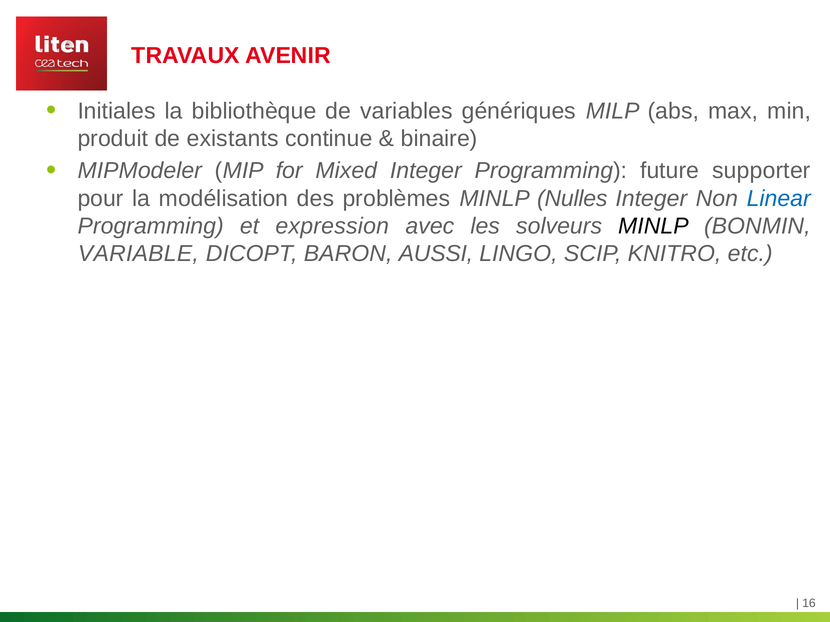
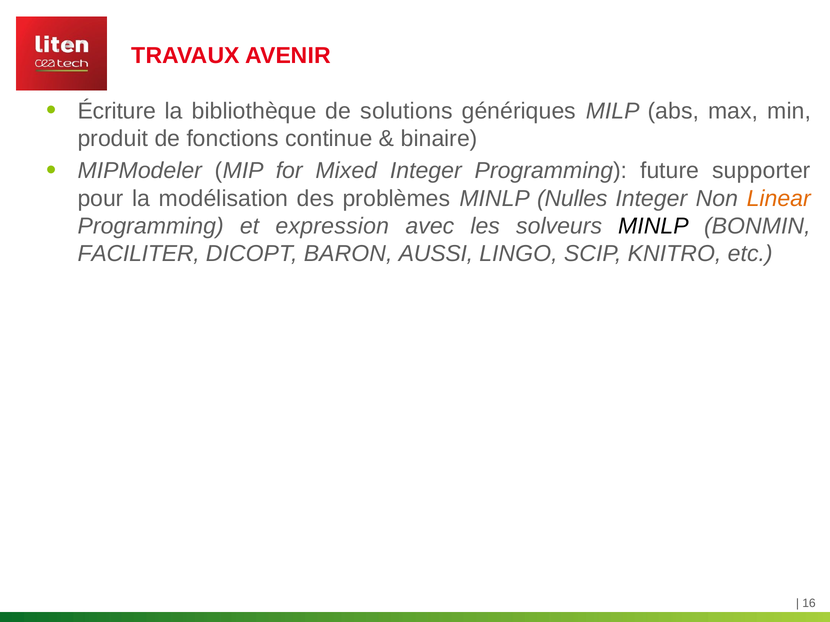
Initiales: Initiales -> Écriture
variables: variables -> solutions
existants: existants -> fonctions
Linear colour: blue -> orange
VARIABLE: VARIABLE -> FACILITER
